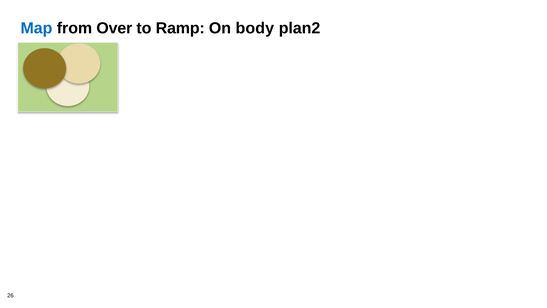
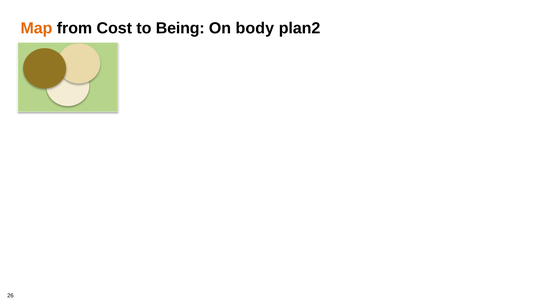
Map colour: blue -> orange
Over: Over -> Cost
Ramp: Ramp -> Being
